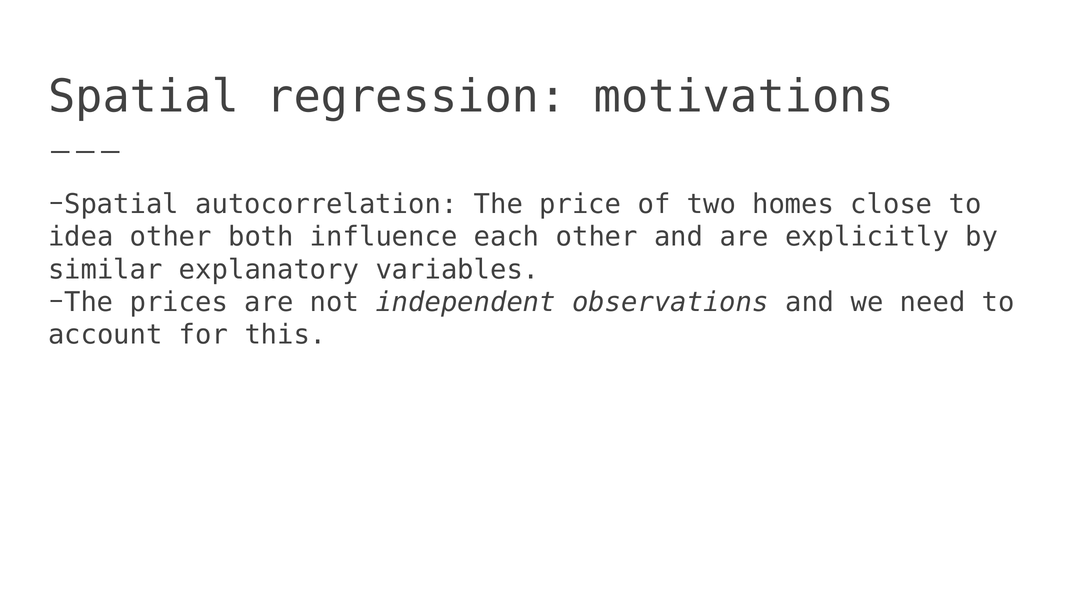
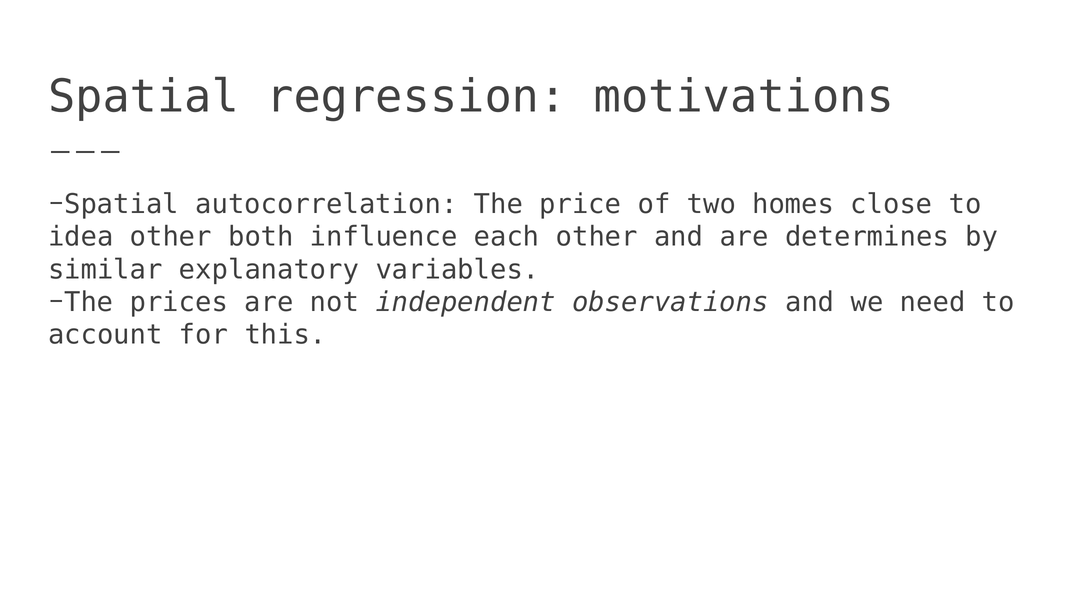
explicitly: explicitly -> determines
